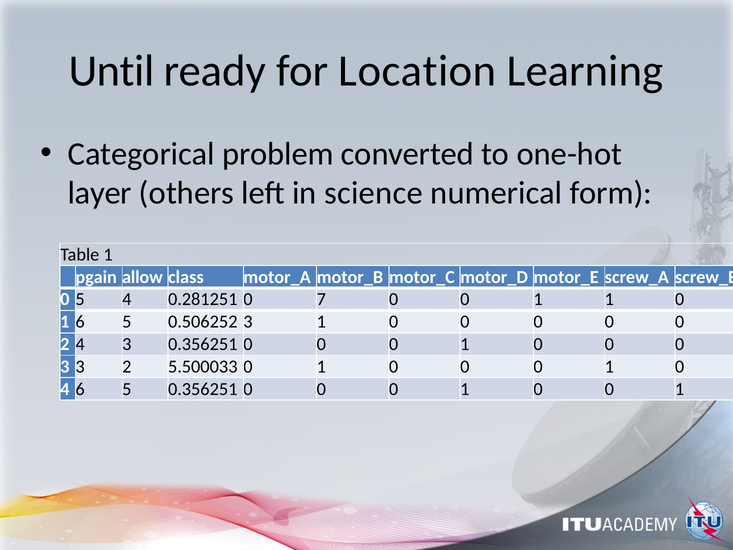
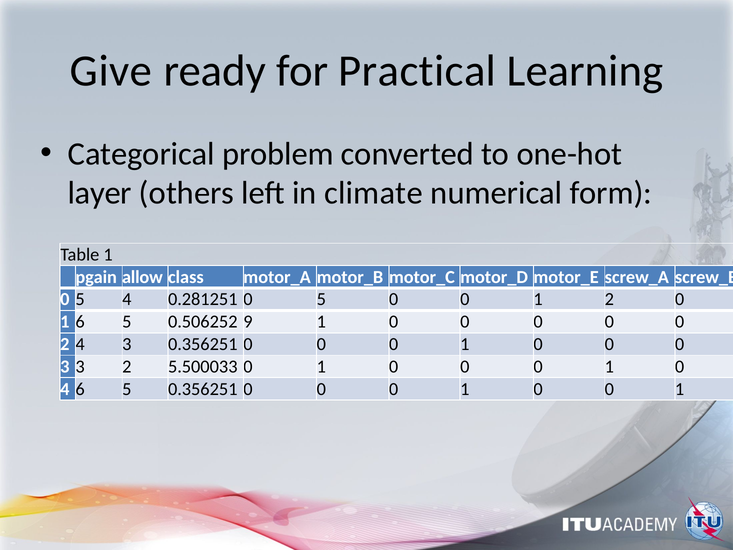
Until: Until -> Give
Location: Location -> Practical
science: science -> climate
0.281251 0 7: 7 -> 5
1 at (609, 299): 1 -> 2
0.506252 3: 3 -> 9
